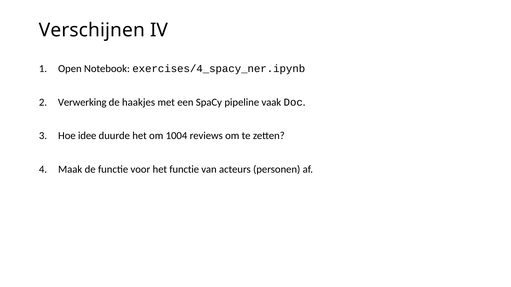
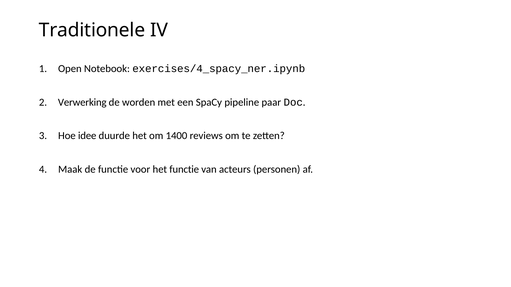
Verschijnen: Verschijnen -> Traditionele
haakjes: haakjes -> worden
vaak: vaak -> paar
1004: 1004 -> 1400
